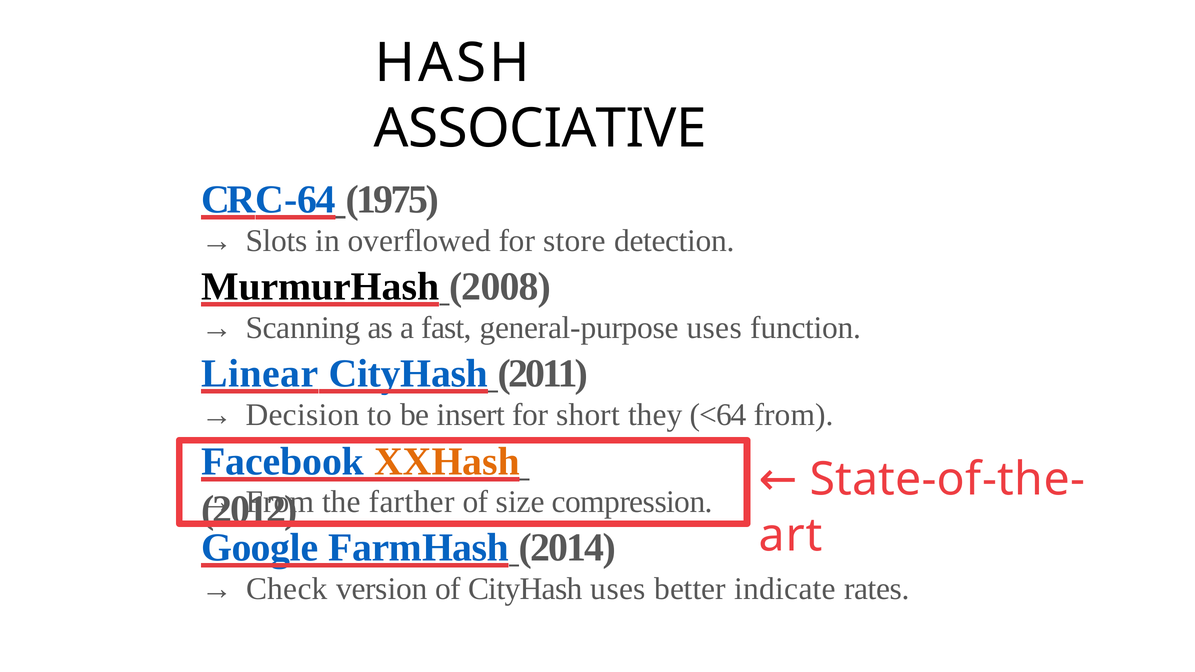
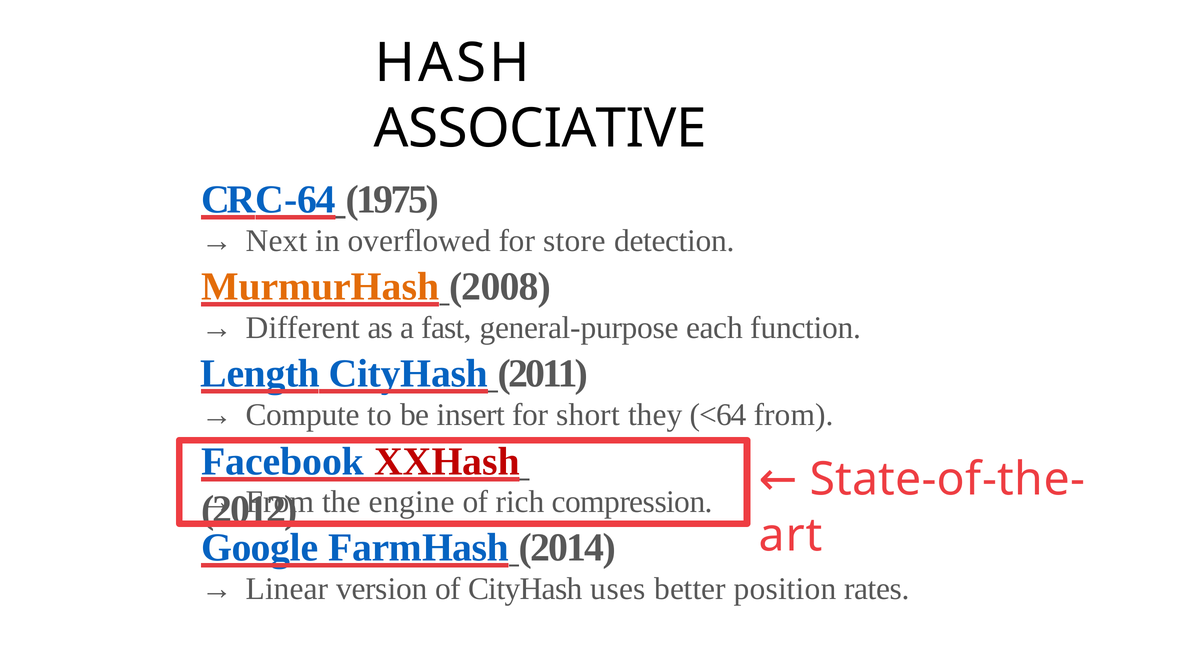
Slots: Slots -> Next
MurmurHash colour: black -> orange
Scanning: Scanning -> Different
general-purpose uses: uses -> each
Linear: Linear -> Length
Decision: Decision -> Compute
XXHash colour: orange -> red
farther: farther -> engine
size: size -> rich
Check: Check -> Linear
indicate: indicate -> position
